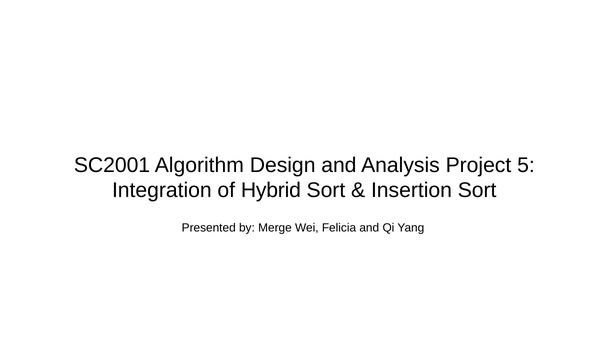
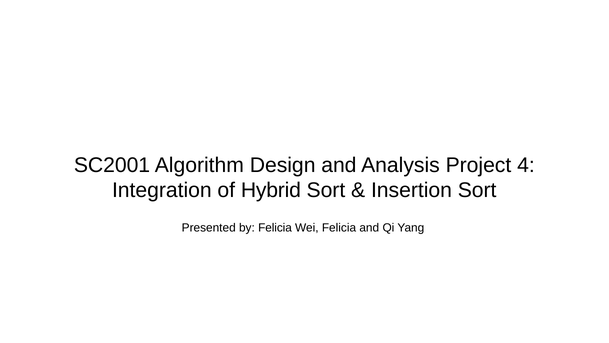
5: 5 -> 4
by Merge: Merge -> Felicia
